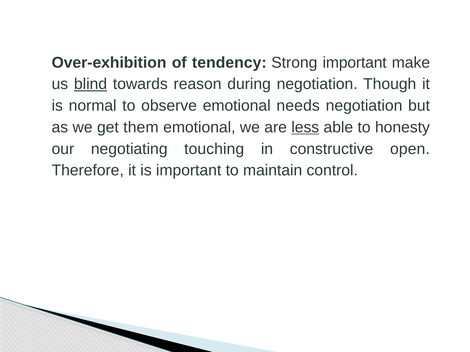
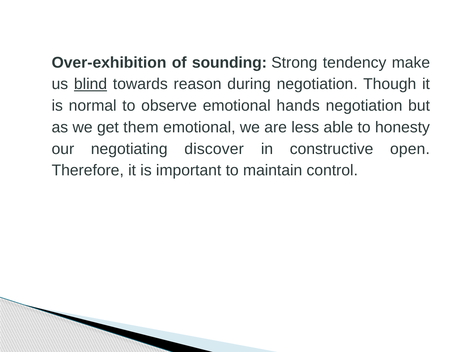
tendency: tendency -> sounding
Strong important: important -> tendency
needs: needs -> hands
less underline: present -> none
touching: touching -> discover
